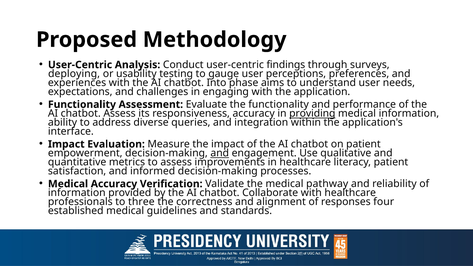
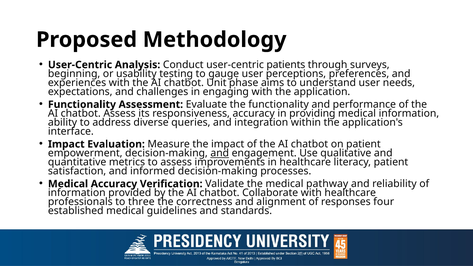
findings: findings -> patients
deploying: deploying -> beginning
Into: Into -> Unit
providing underline: present -> none
